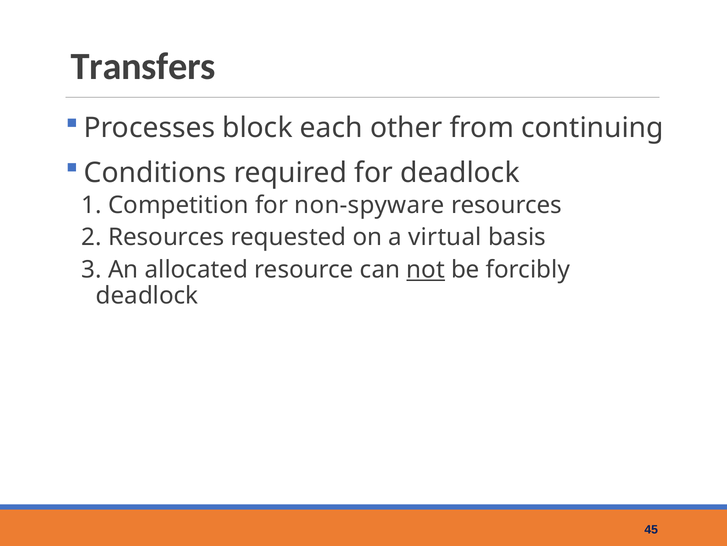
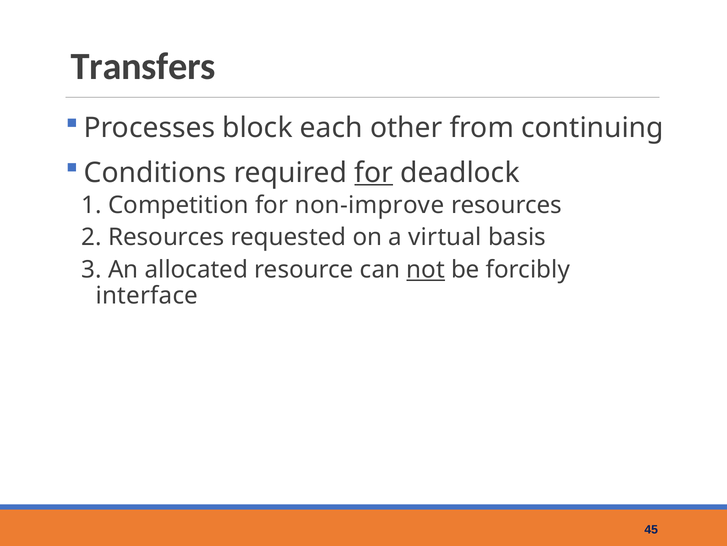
for at (374, 172) underline: none -> present
non-spyware: non-spyware -> non-improve
deadlock at (147, 296): deadlock -> interface
